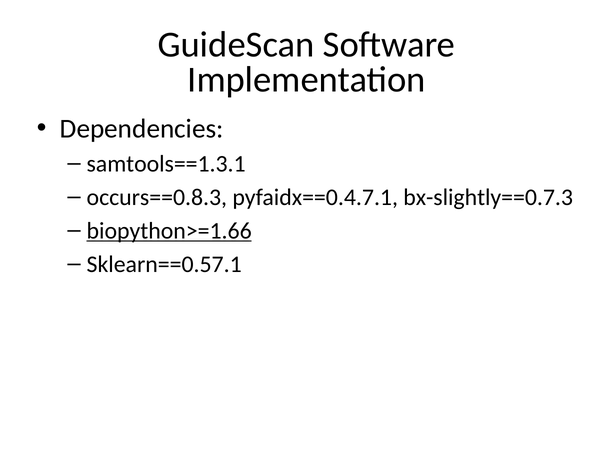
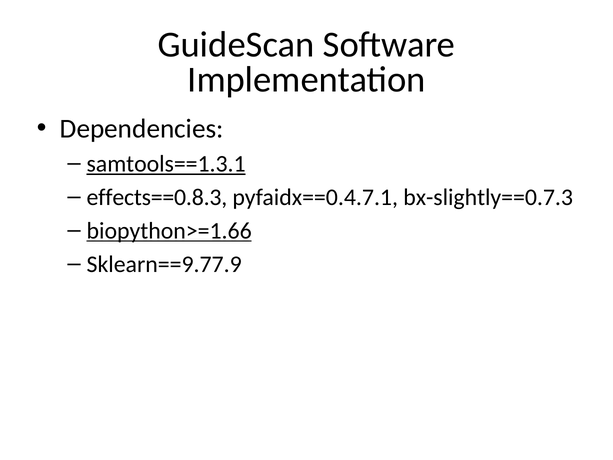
samtools==1.3.1 underline: none -> present
occurs==0.8.3: occurs==0.8.3 -> effects==0.8.3
Sklearn==0.57.1: Sklearn==0.57.1 -> Sklearn==9.77.9
